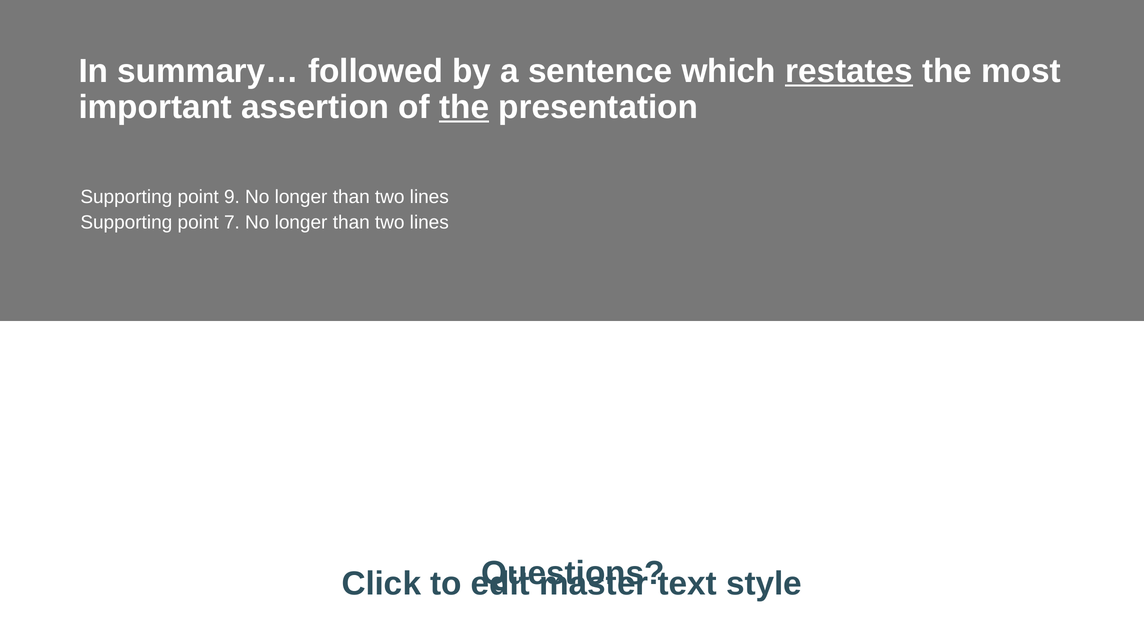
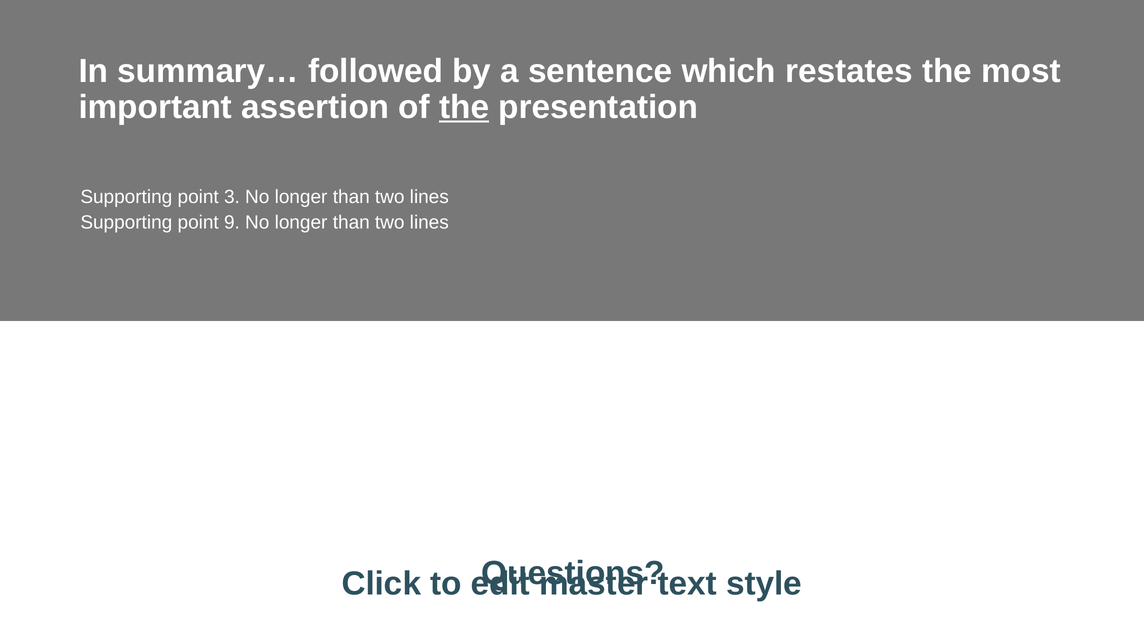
restates underline: present -> none
9: 9 -> 3
7: 7 -> 9
